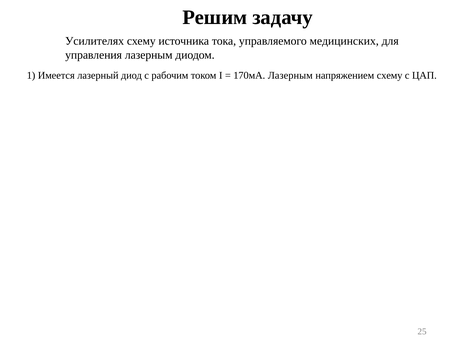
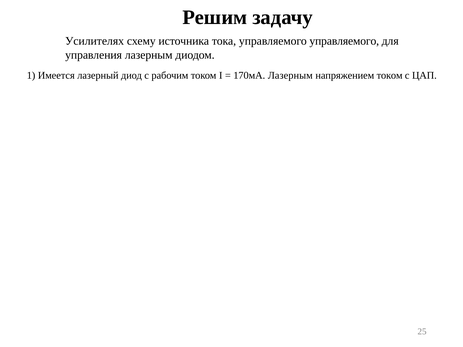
управляемого медицинских: медицинских -> управляемого
напряжением схему: схему -> током
